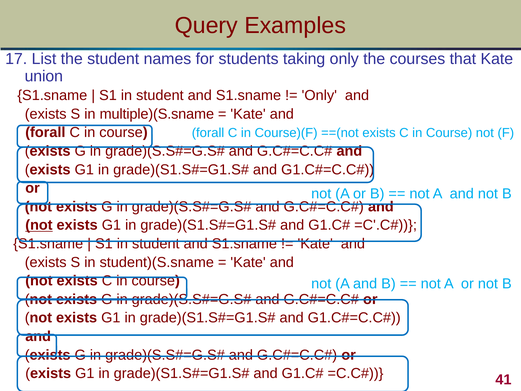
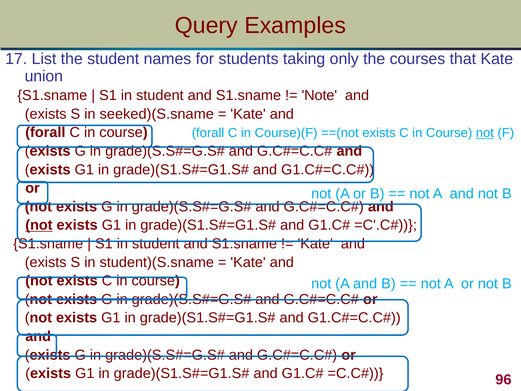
Only at (319, 95): Only -> Note
multiple)(S.sname: multiple)(S.sname -> seeked)(S.sname
not at (485, 133) underline: none -> present
41: 41 -> 96
